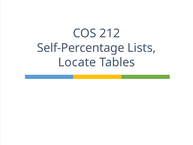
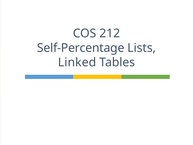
Locate: Locate -> Linked
